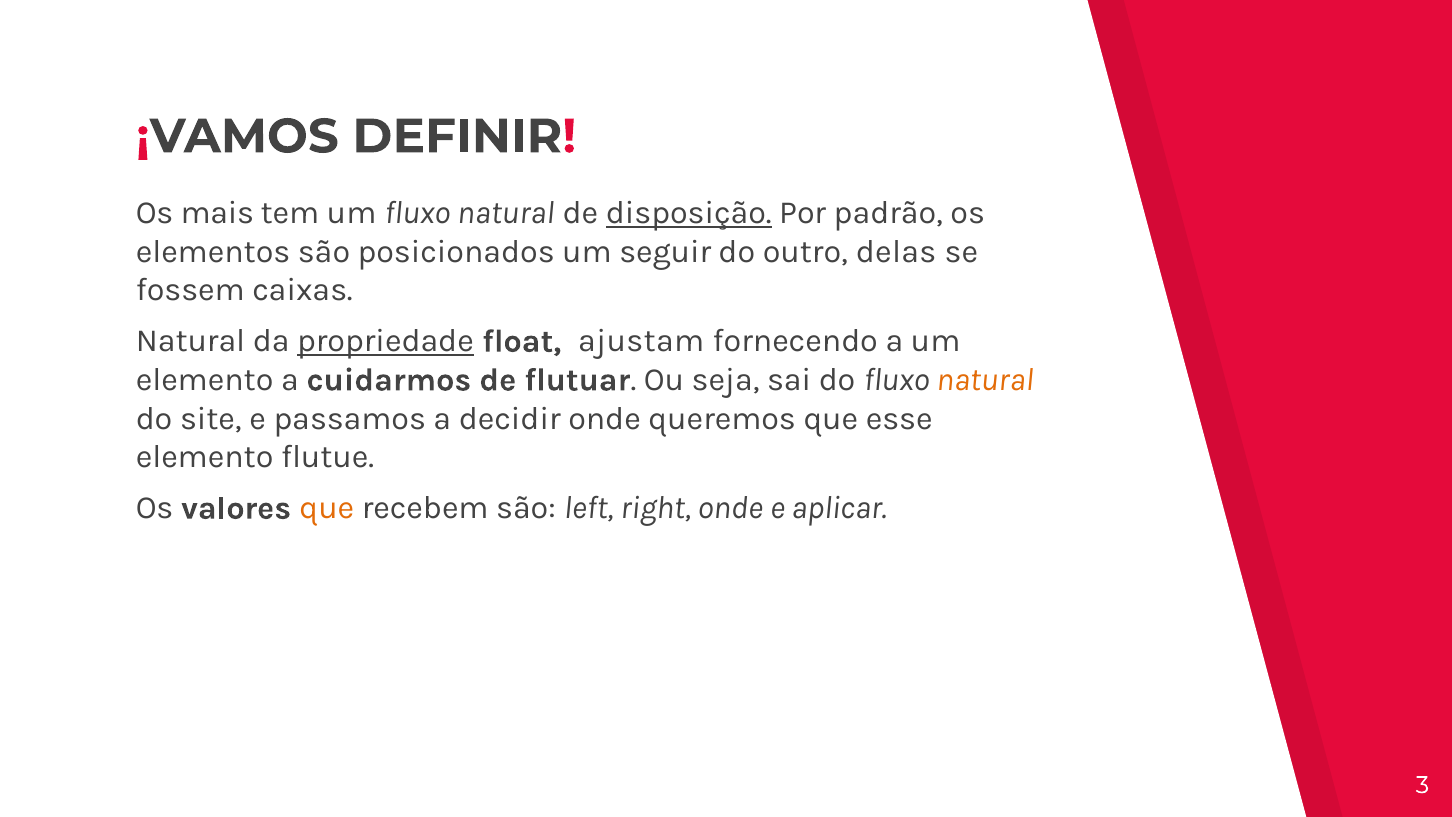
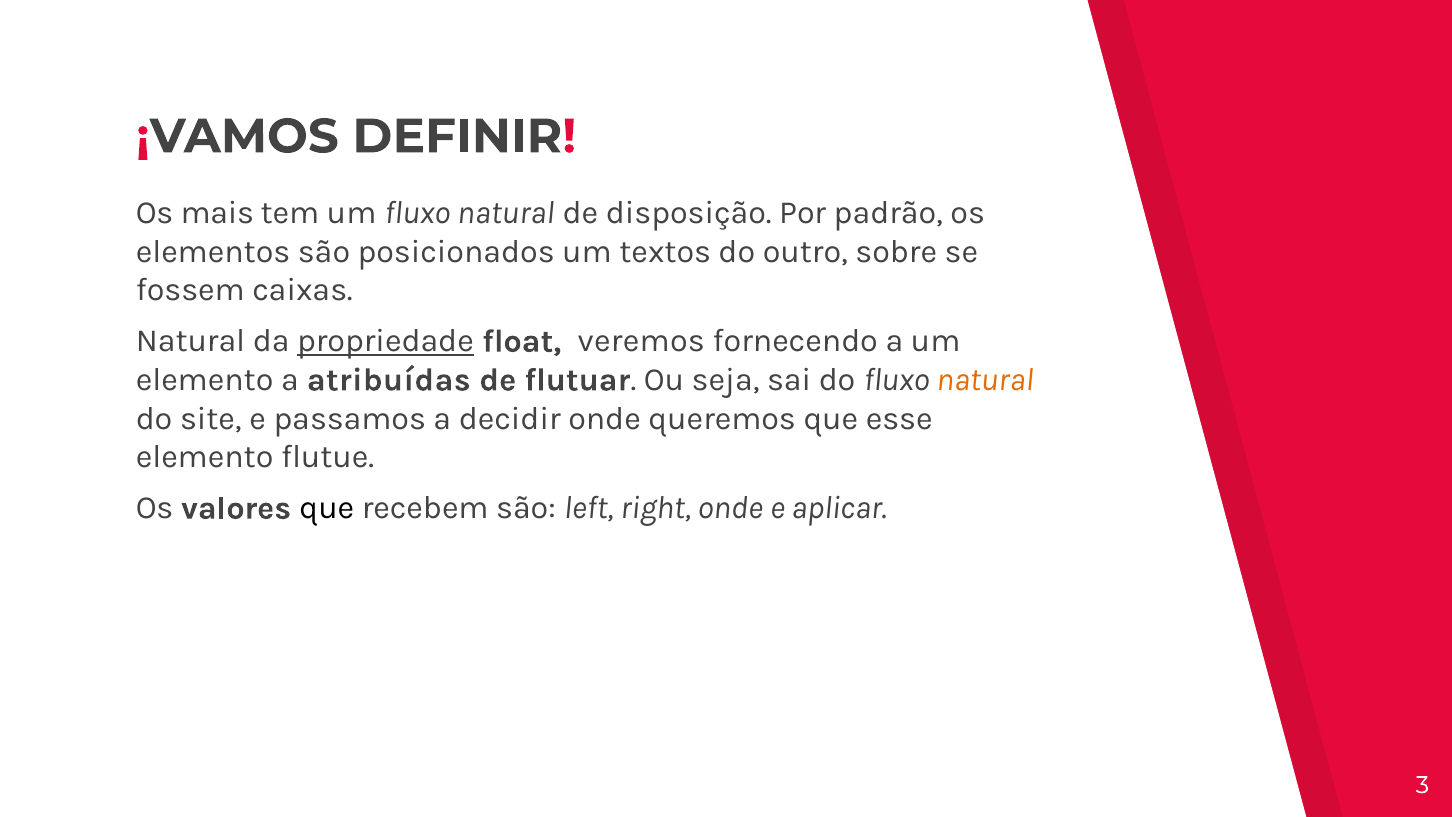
disposição underline: present -> none
seguir: seguir -> textos
delas: delas -> sobre
ajustam: ajustam -> veremos
cuidarmos: cuidarmos -> atribuídas
que at (327, 508) colour: orange -> black
